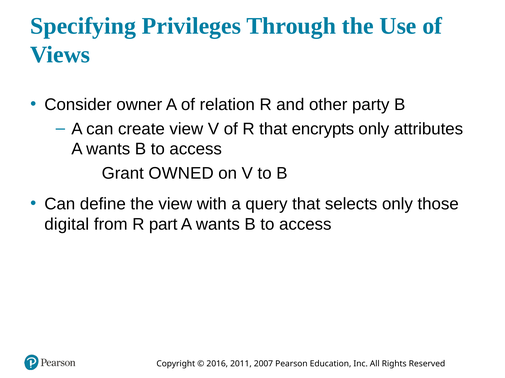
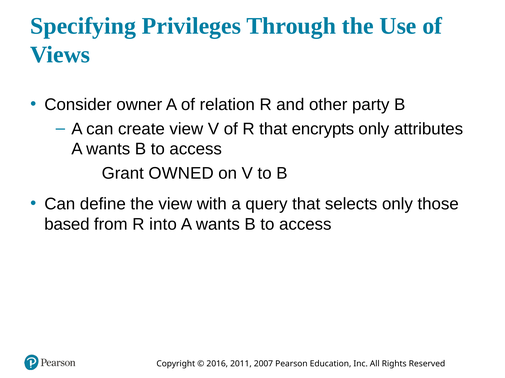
digital: digital -> based
part: part -> into
